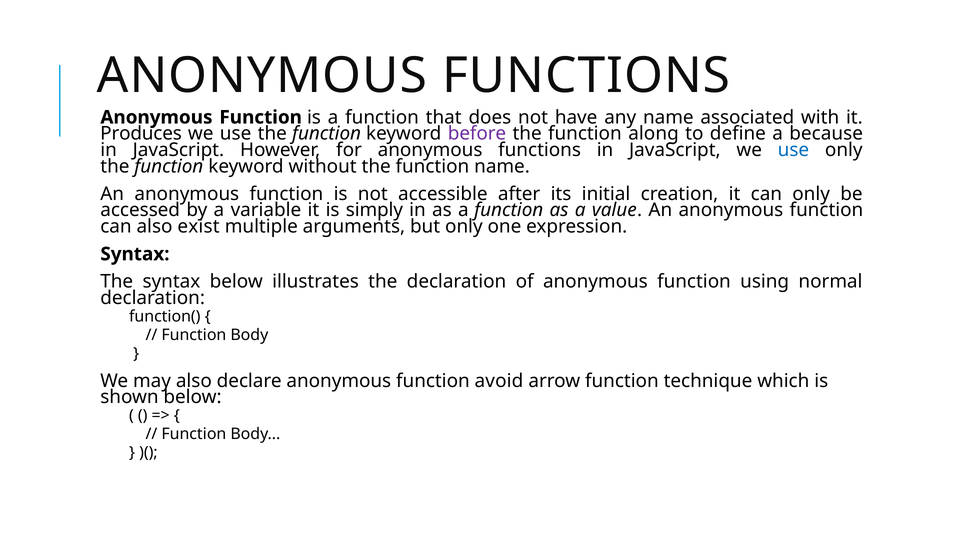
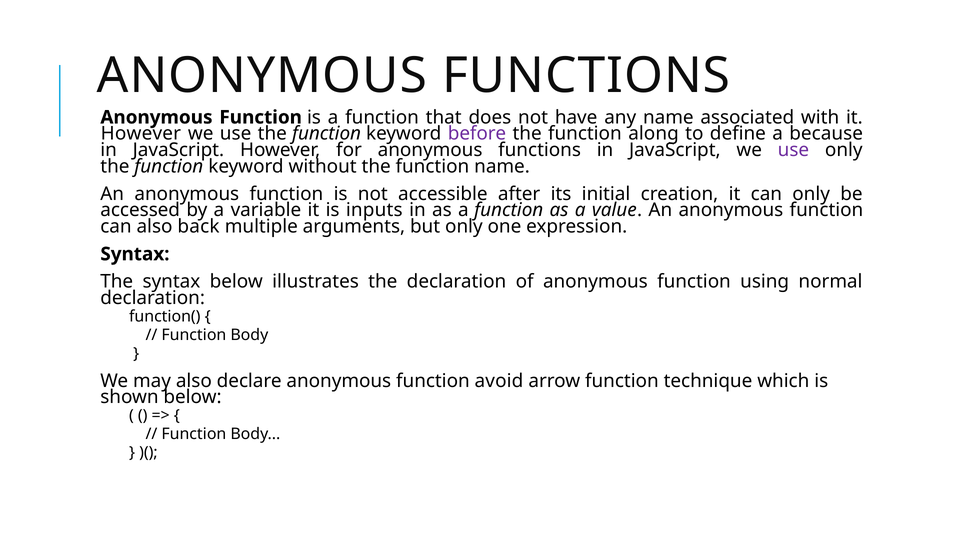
Produces at (141, 134): Produces -> However
use at (793, 150) colour: blue -> purple
simply: simply -> inputs
exist: exist -> back
